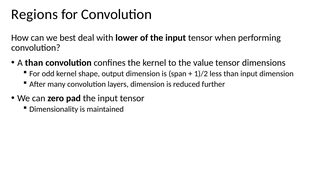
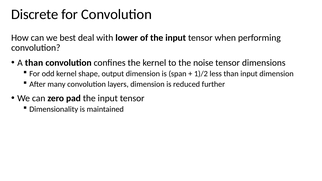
Regions: Regions -> Discrete
value: value -> noise
